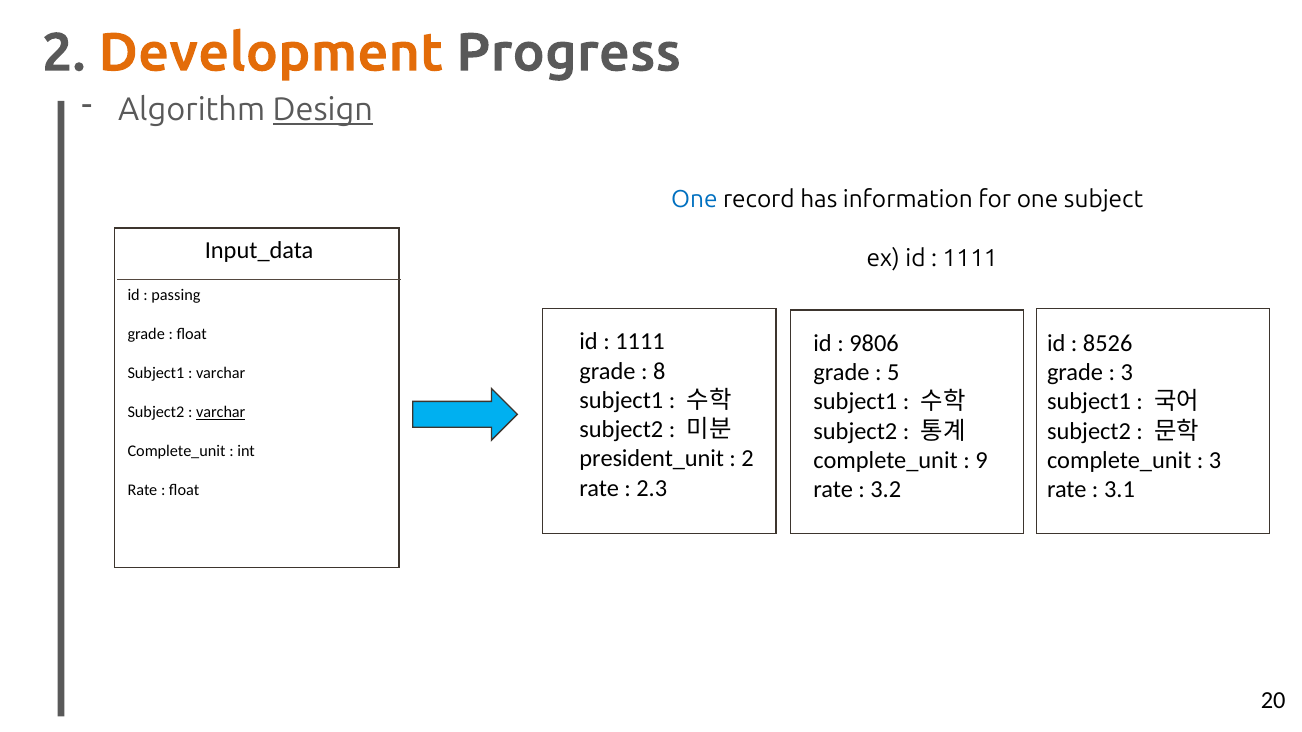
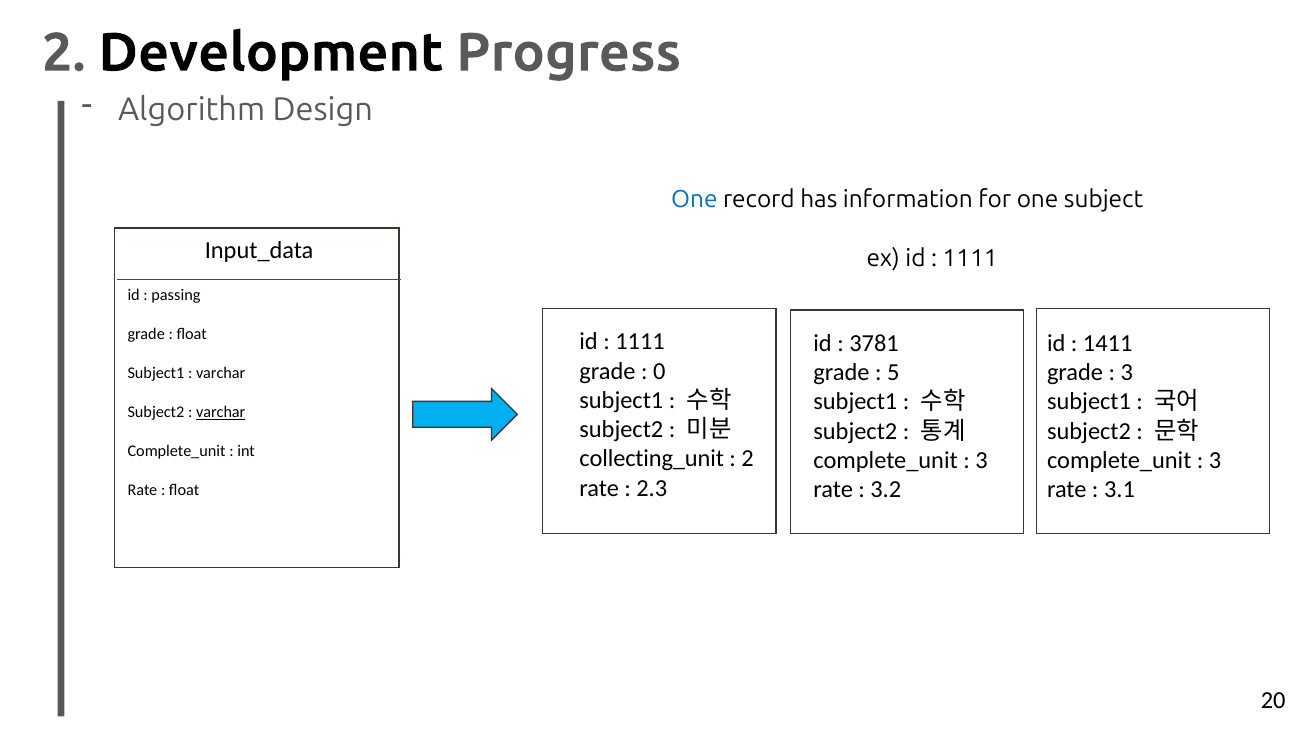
Development colour: orange -> black
Design underline: present -> none
8526: 8526 -> 1411
9806: 9806 -> 3781
8: 8 -> 0
president_unit: president_unit -> collecting_unit
9 at (982, 461): 9 -> 3
